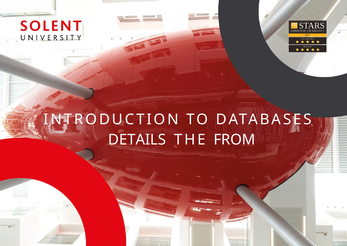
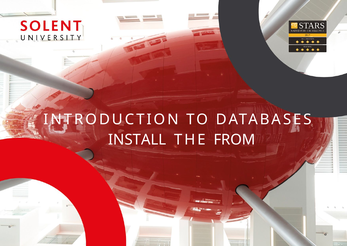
DETAILS: DETAILS -> INSTALL
